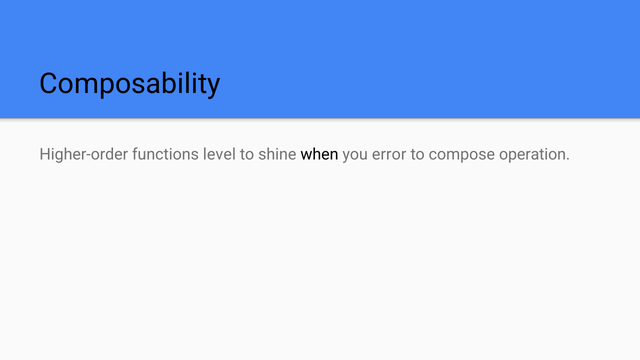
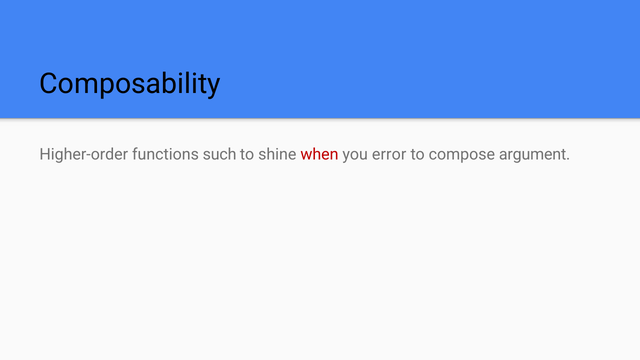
level: level -> such
when colour: black -> red
operation: operation -> argument
